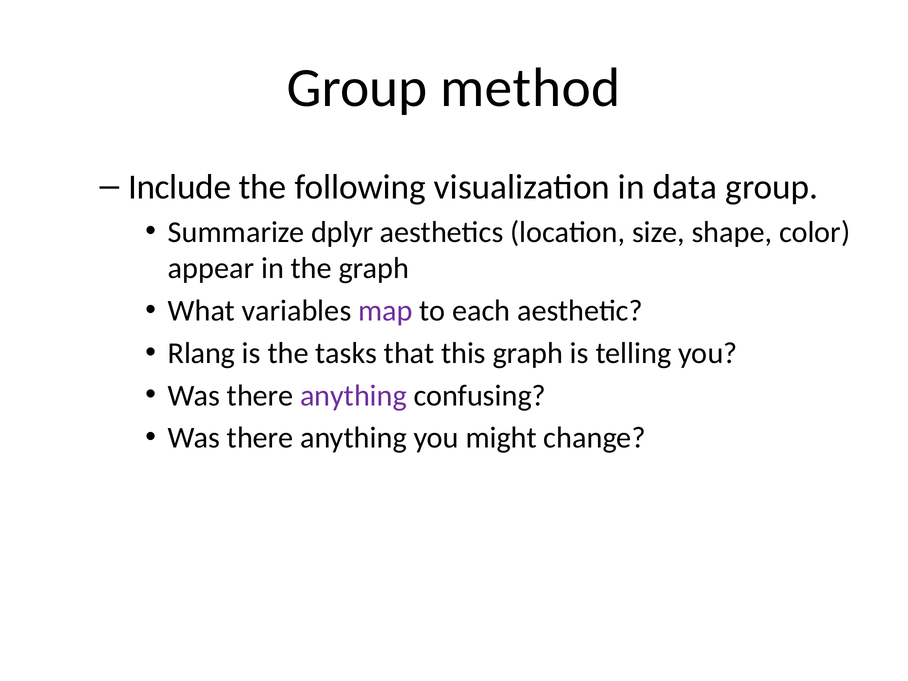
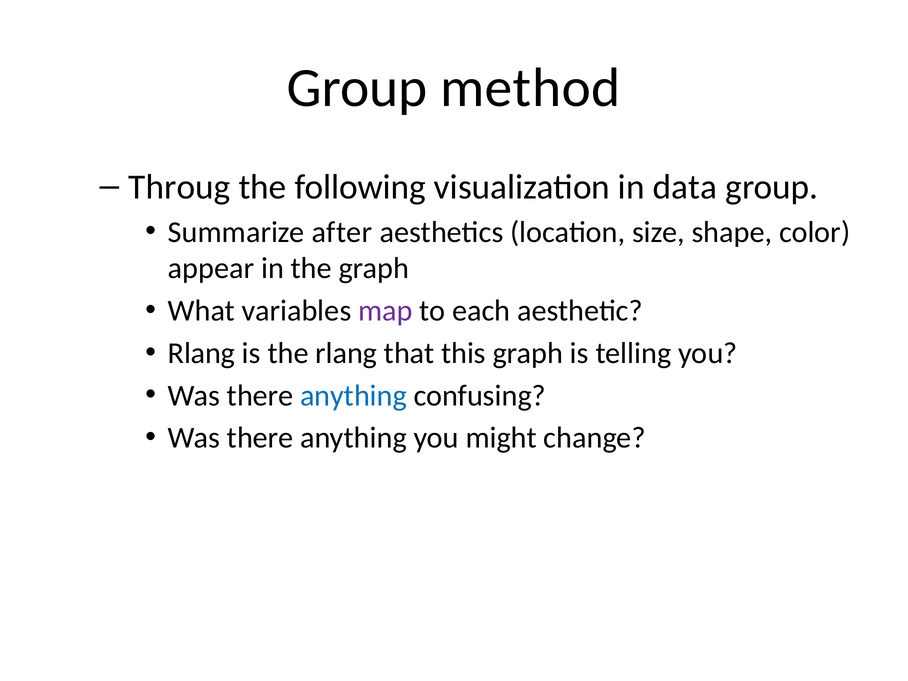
Include: Include -> Throug
dplyr: dplyr -> after
the tasks: tasks -> rlang
anything at (353, 396) colour: purple -> blue
